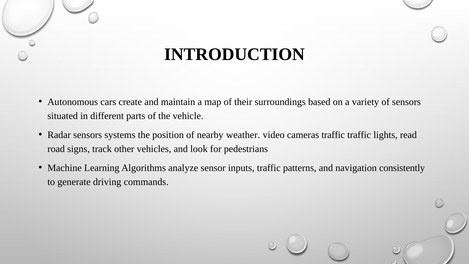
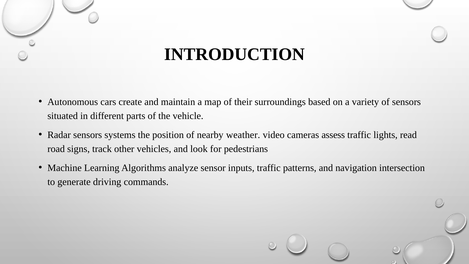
cameras traffic: traffic -> assess
consistently: consistently -> intersection
